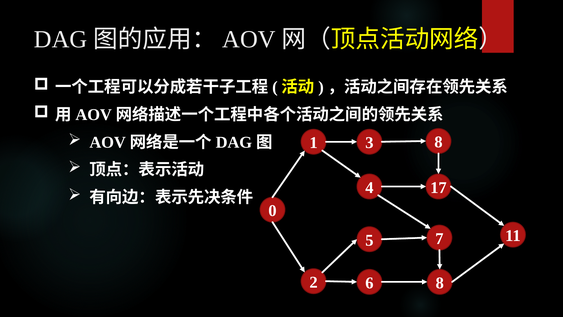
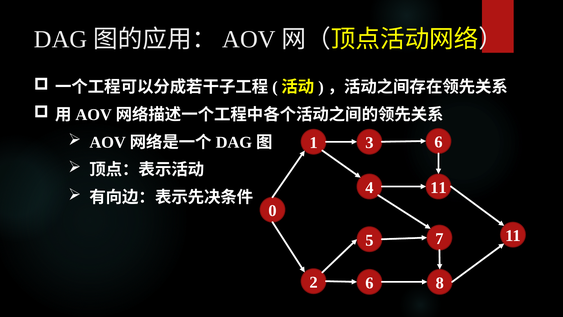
3 8: 8 -> 6
4 17: 17 -> 11
